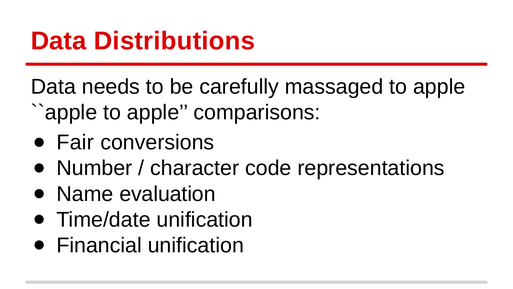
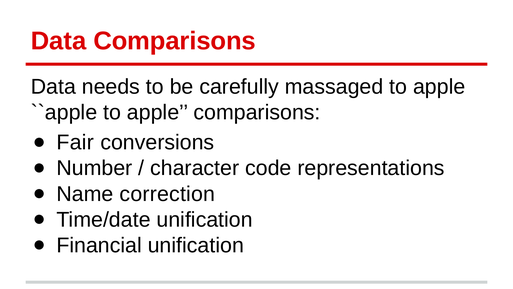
Data Distributions: Distributions -> Comparisons
evaluation: evaluation -> correction
